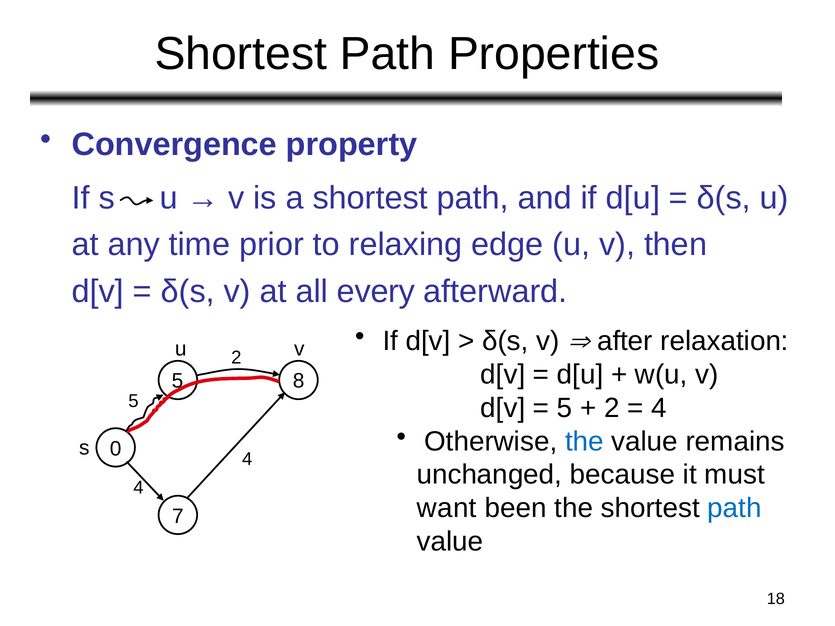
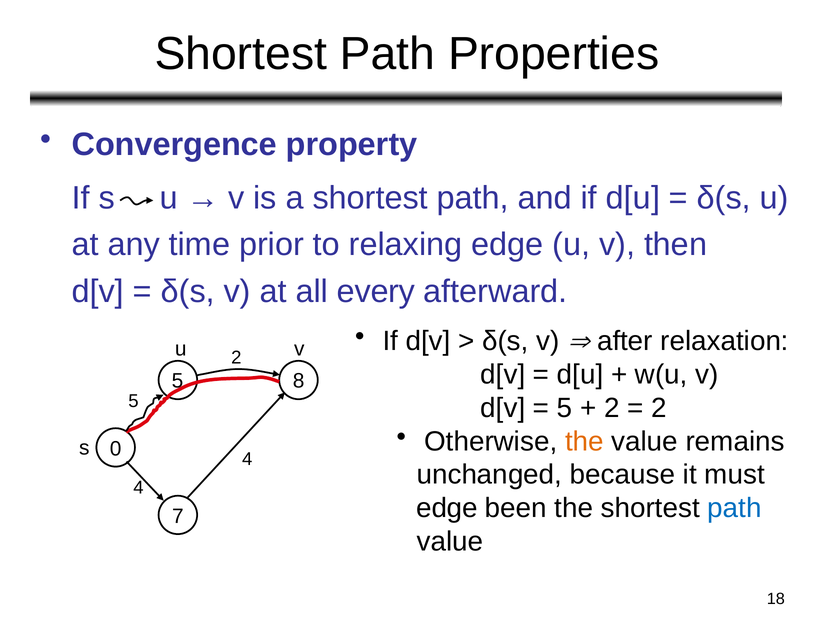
4 at (659, 408): 4 -> 2
the at (584, 442) colour: blue -> orange
want at (447, 508): want -> edge
